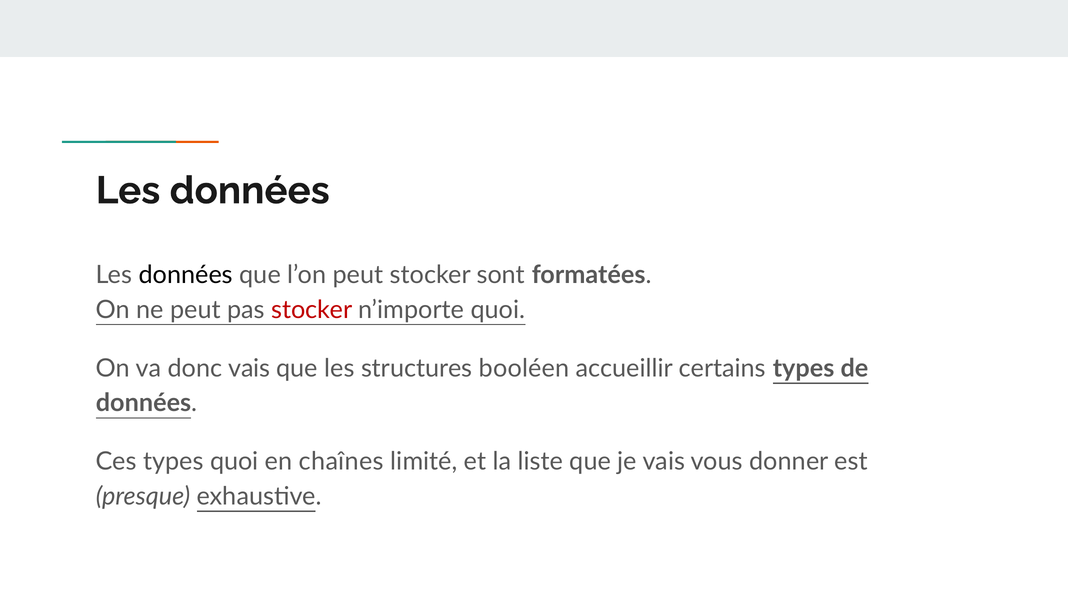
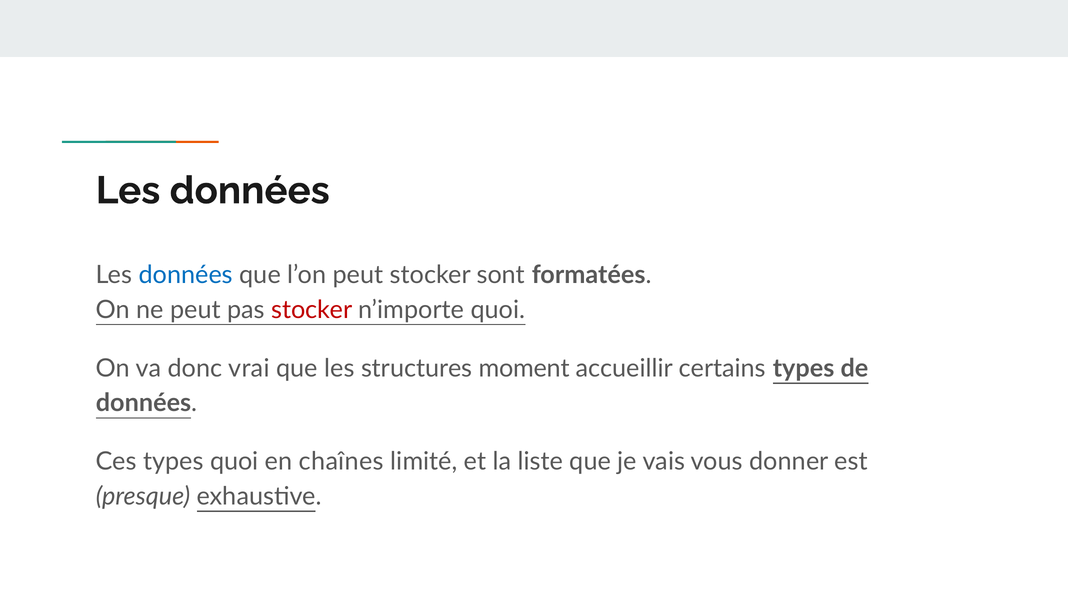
données at (186, 275) colour: black -> blue
donc vais: vais -> vrai
booléen: booléen -> moment
